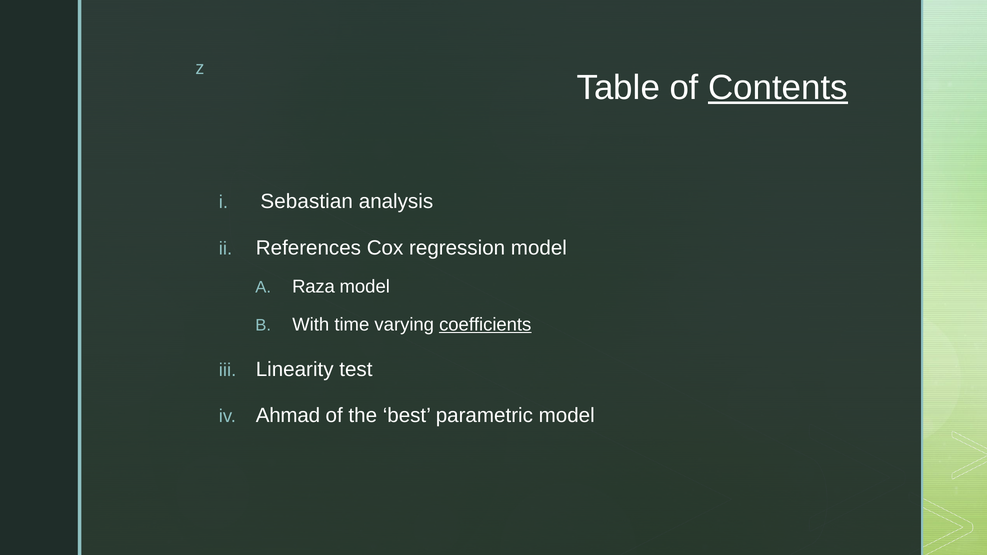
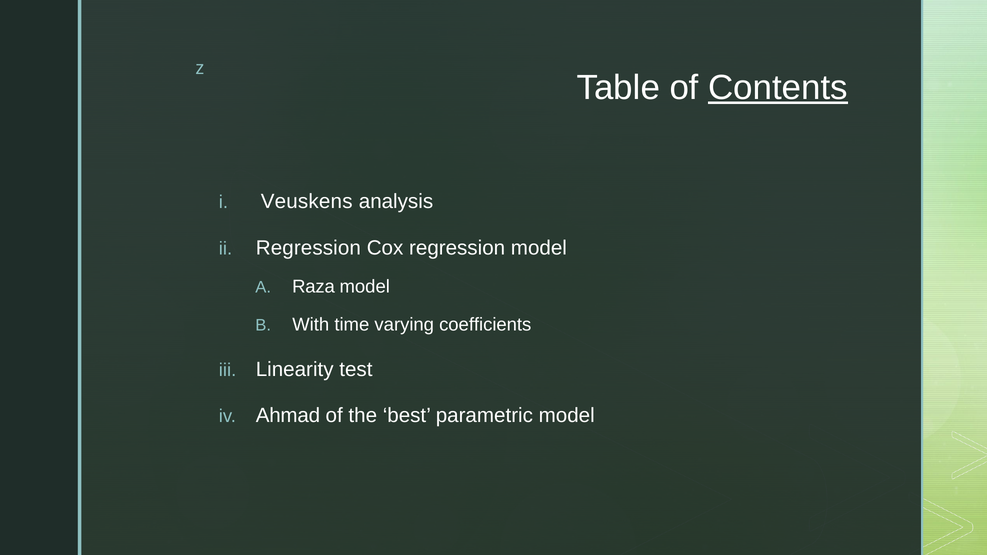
Sebastian: Sebastian -> Veuskens
References at (308, 248): References -> Regression
coefficients underline: present -> none
